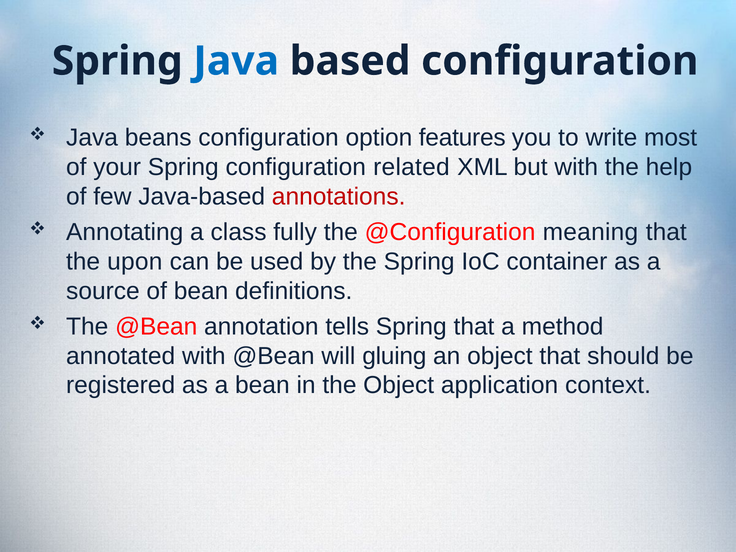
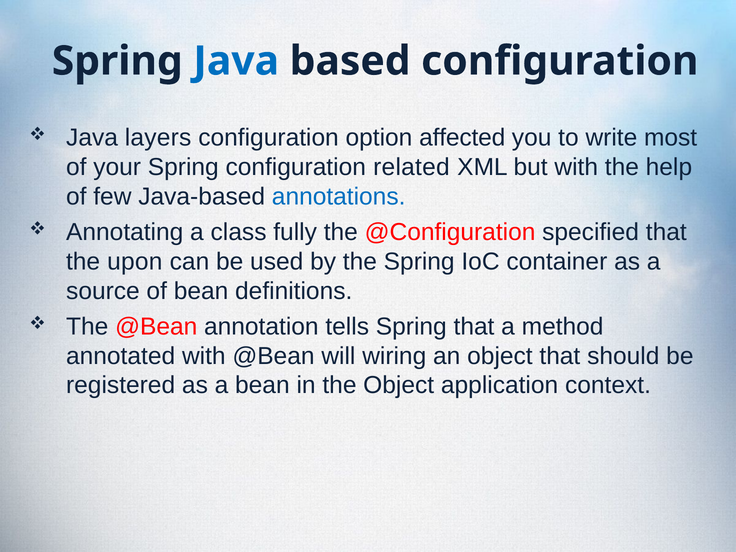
beans: beans -> layers
features: features -> affected
annotations colour: red -> blue
meaning: meaning -> specified
gluing: gluing -> wiring
